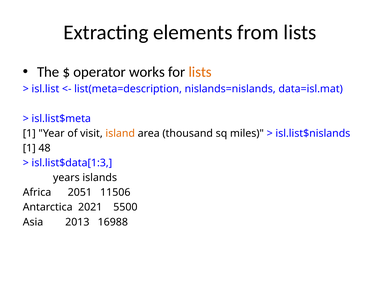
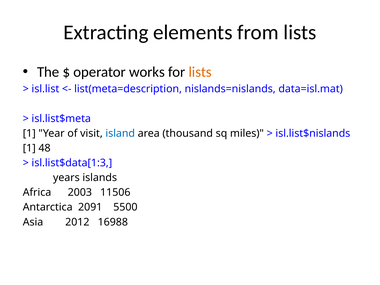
island colour: orange -> blue
2051: 2051 -> 2003
2021: 2021 -> 2091
2013: 2013 -> 2012
